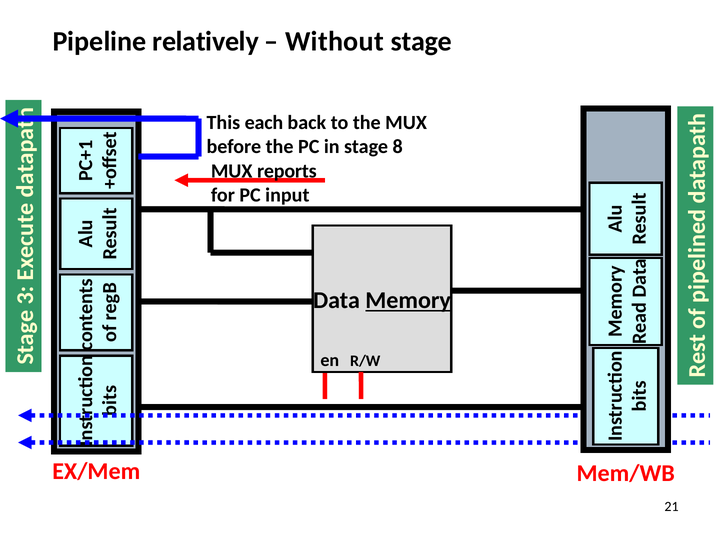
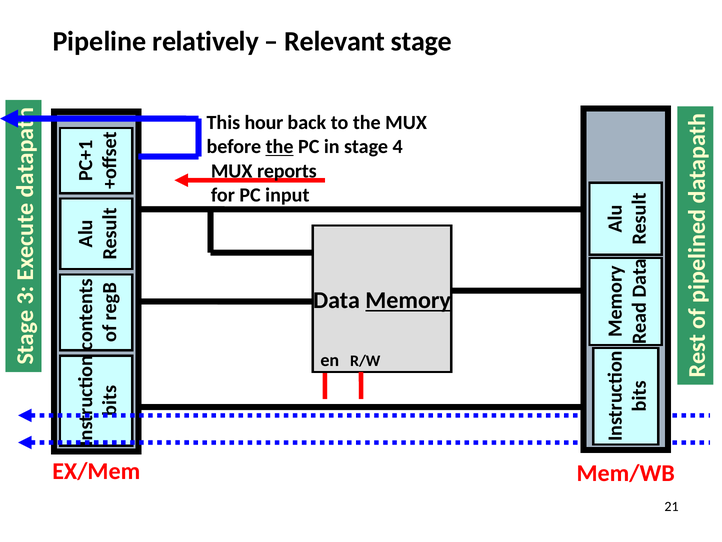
Without: Without -> Relevant
each: each -> hour
the at (280, 147) underline: none -> present
8: 8 -> 4
